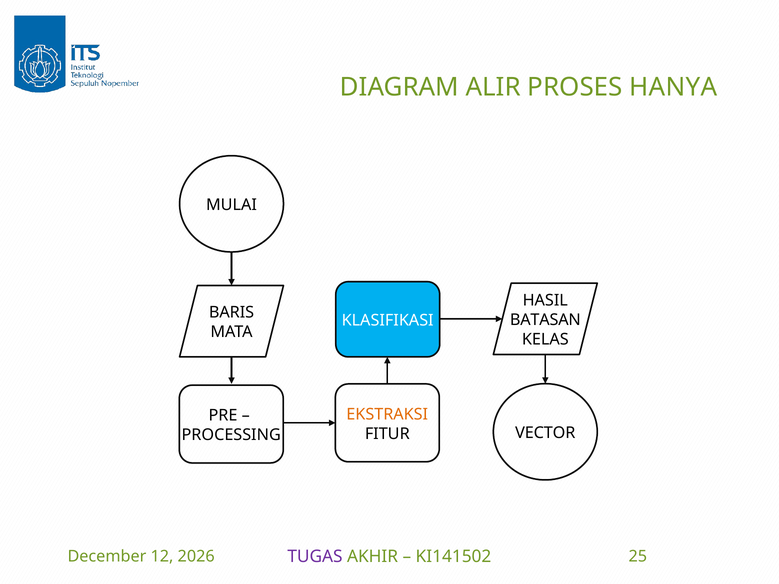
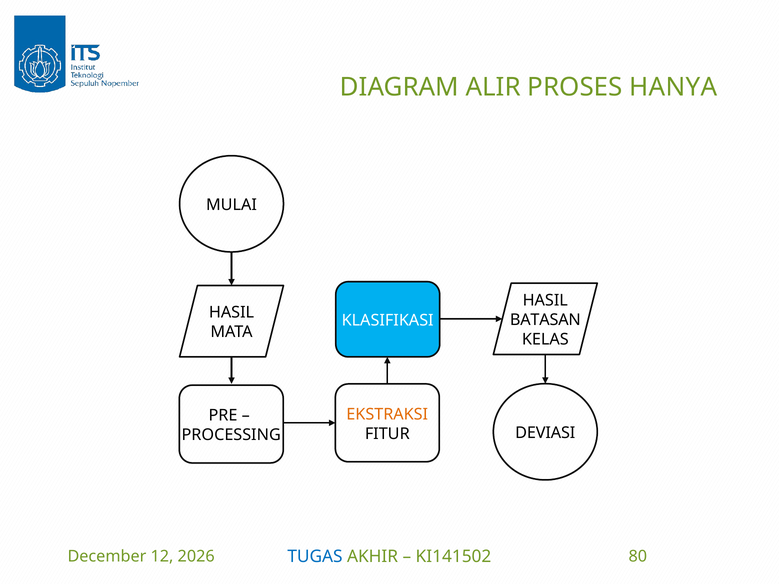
BARIS at (232, 313): BARIS -> HASIL
VECTOR: VECTOR -> DEVIASI
TUGAS colour: purple -> blue
25: 25 -> 80
